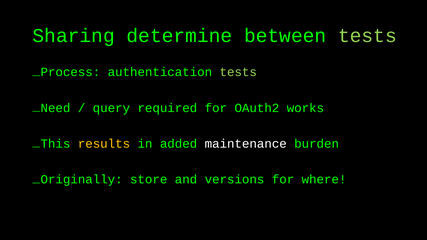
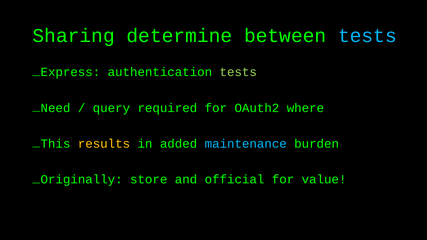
tests at (367, 36) colour: light green -> light blue
Process: Process -> Express
works: works -> where
maintenance colour: white -> light blue
versions: versions -> official
where: where -> value
